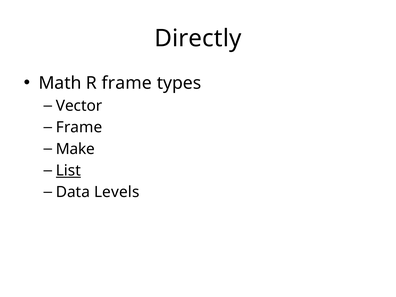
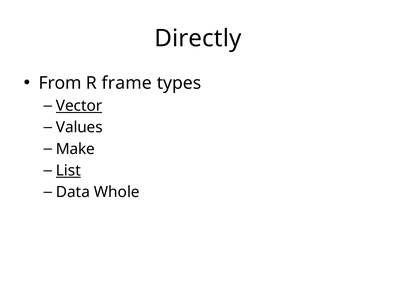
Math: Math -> From
Vector underline: none -> present
Frame at (79, 127): Frame -> Values
Levels: Levels -> Whole
